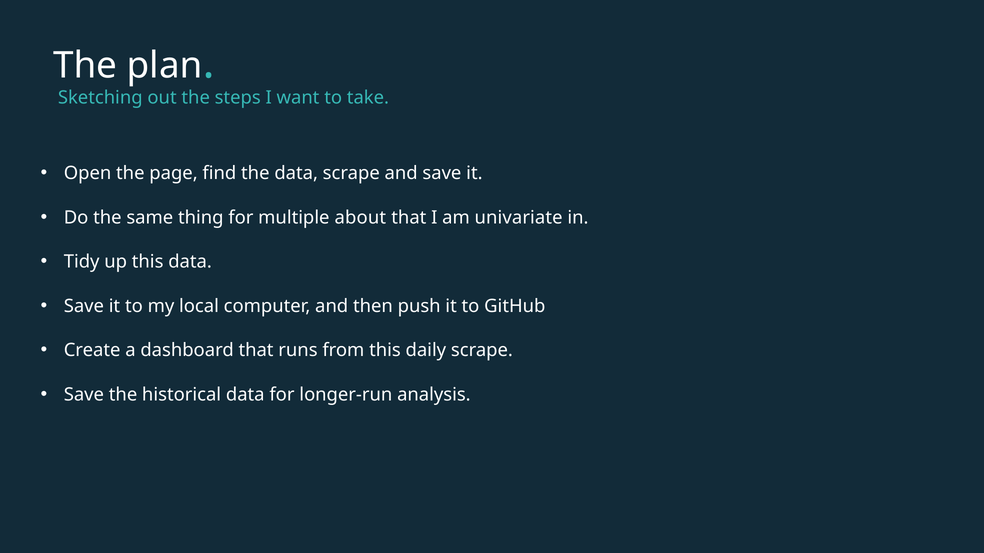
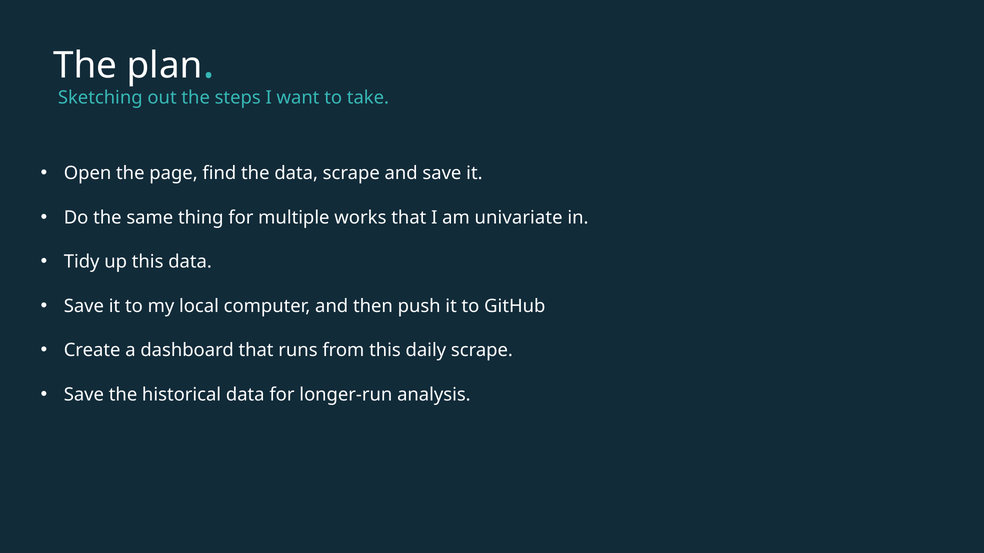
about: about -> works
